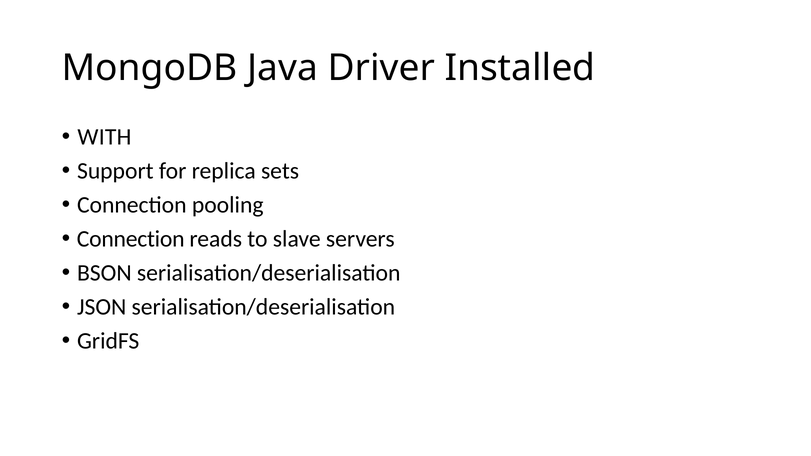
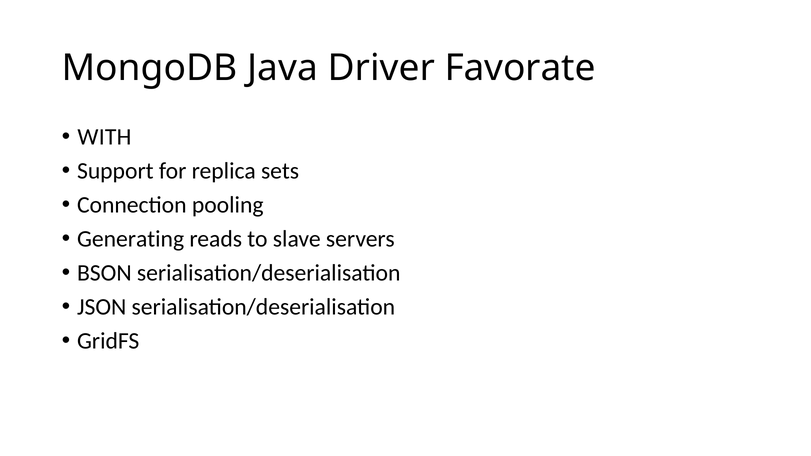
Installed: Installed -> Favorate
Connection at (131, 239): Connection -> Generating
